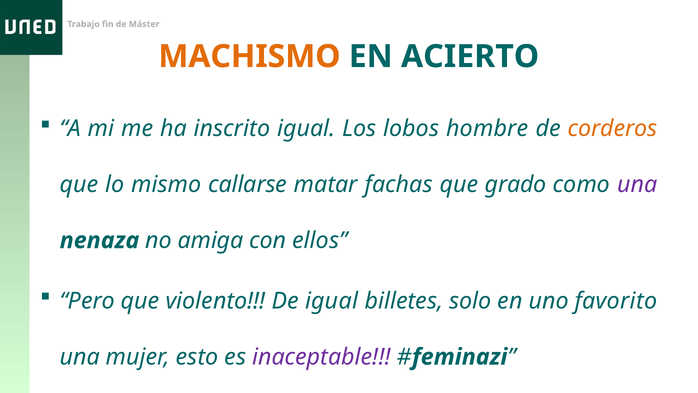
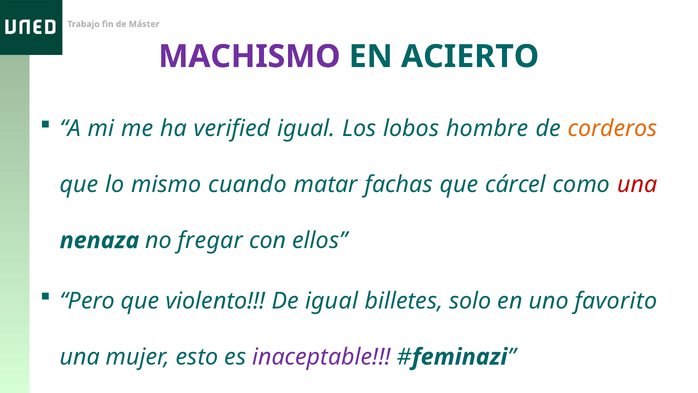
MACHISMO colour: orange -> purple
inscrito: inscrito -> verified
callarse: callarse -> cuando
grado: grado -> cárcel
una at (637, 184) colour: purple -> red
amiga: amiga -> fregar
